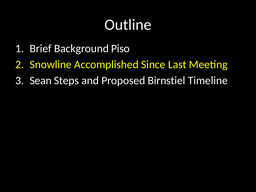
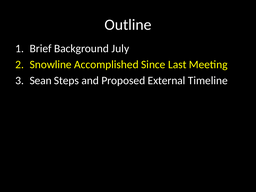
Piso: Piso -> July
Birnstiel: Birnstiel -> External
